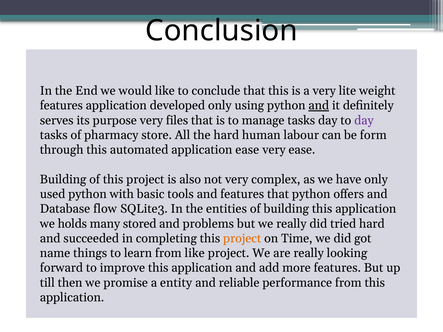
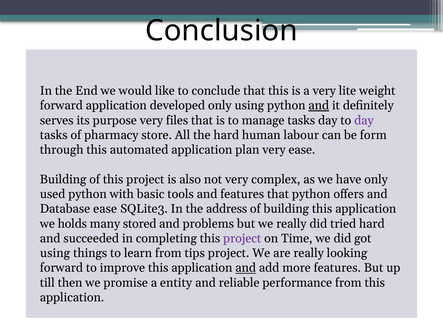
features at (61, 106): features -> forward
application ease: ease -> plan
Database flow: flow -> ease
entities: entities -> address
project at (242, 239) colour: orange -> purple
name at (55, 253): name -> using
from like: like -> tips
and at (246, 268) underline: none -> present
